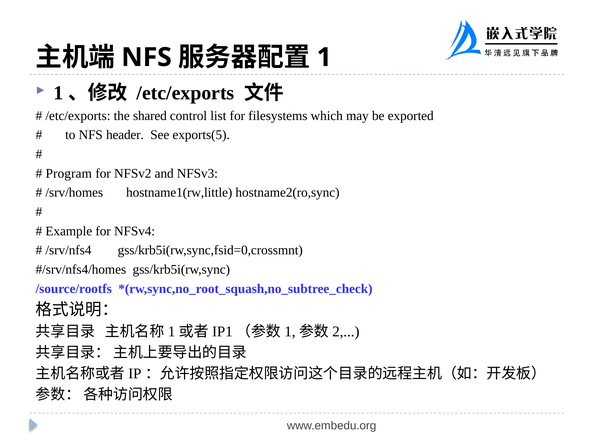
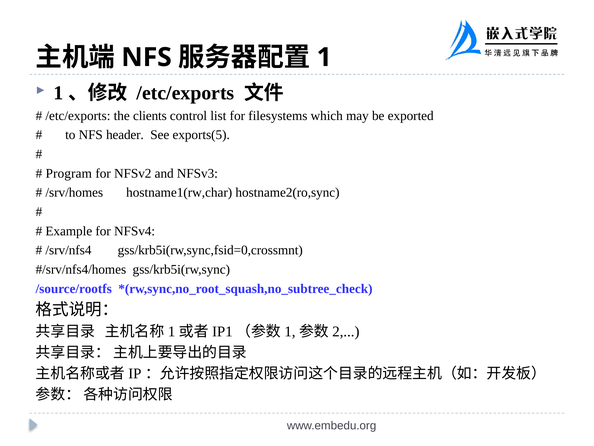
shared: shared -> clients
hostname1(rw,little: hostname1(rw,little -> hostname1(rw,char
